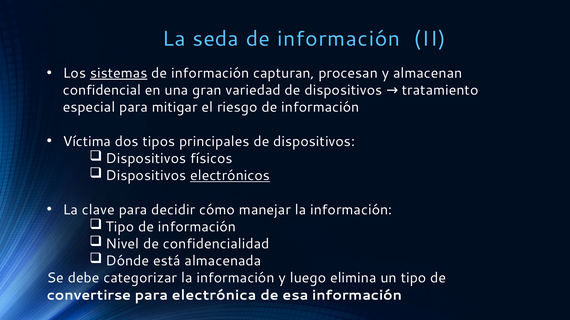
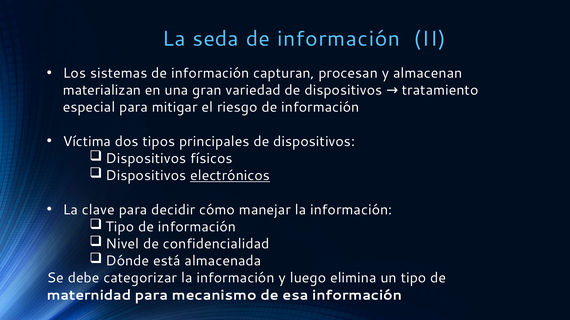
sistemas underline: present -> none
confidencial: confidencial -> materializan
convertirse: convertirse -> maternidad
electrónica: electrónica -> mecanismo
